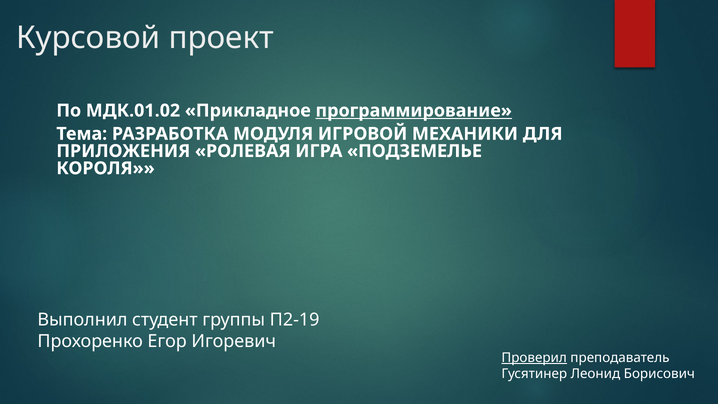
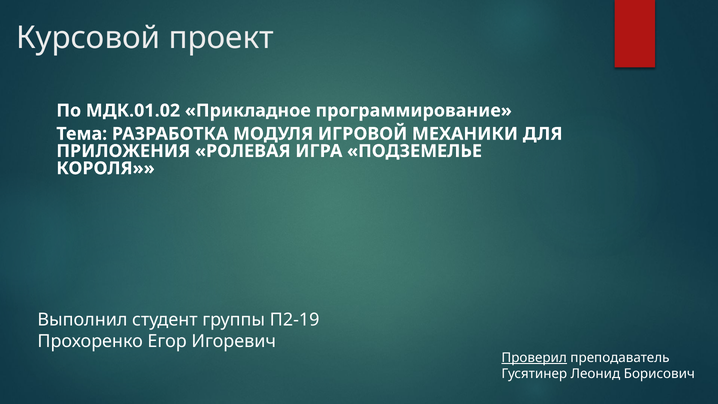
программирование underline: present -> none
